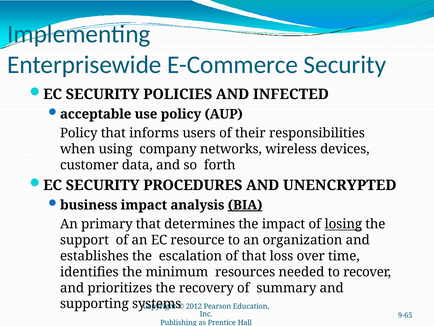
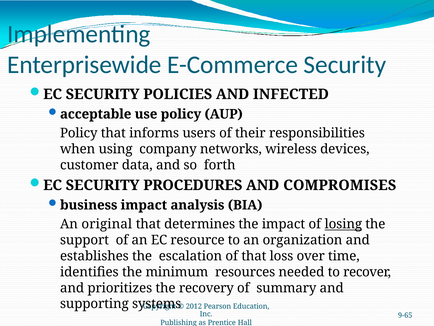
UNENCRYPTED: UNENCRYPTED -> COMPROMISES
BIA underline: present -> none
primary: primary -> original
